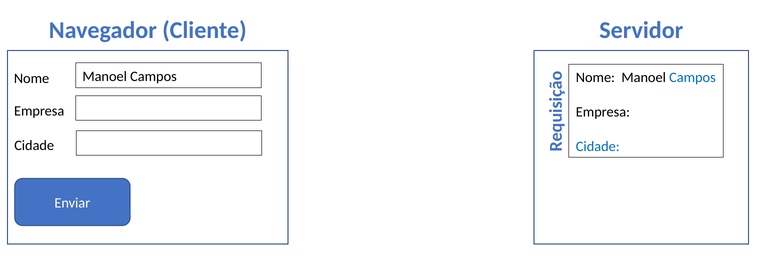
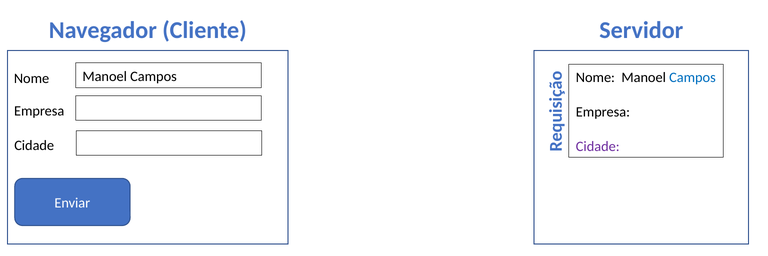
Cidade at (598, 146) colour: blue -> purple
